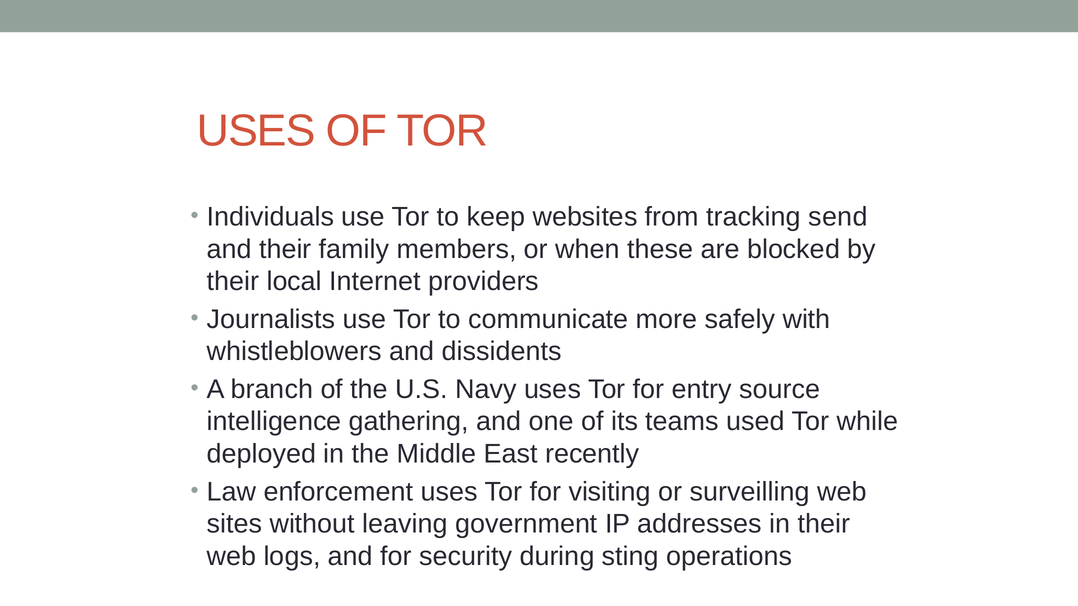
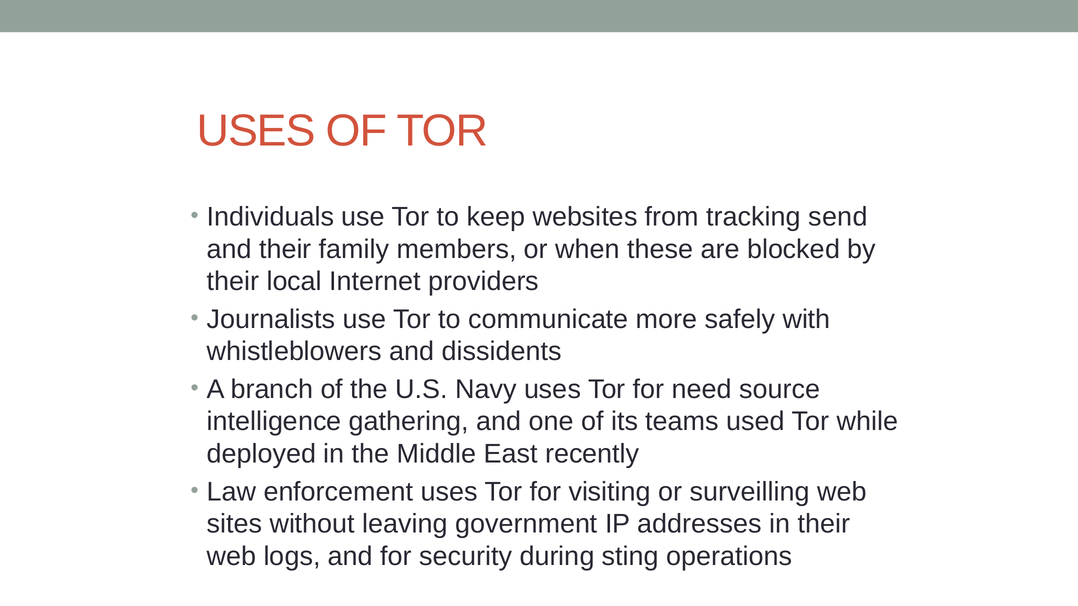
entry: entry -> need
